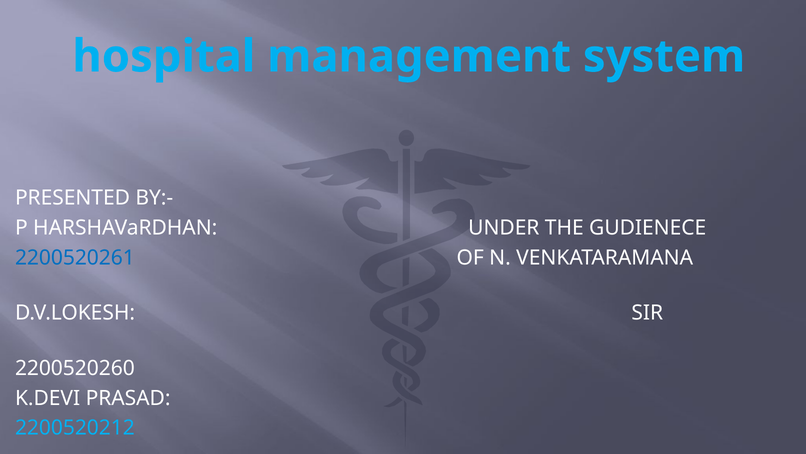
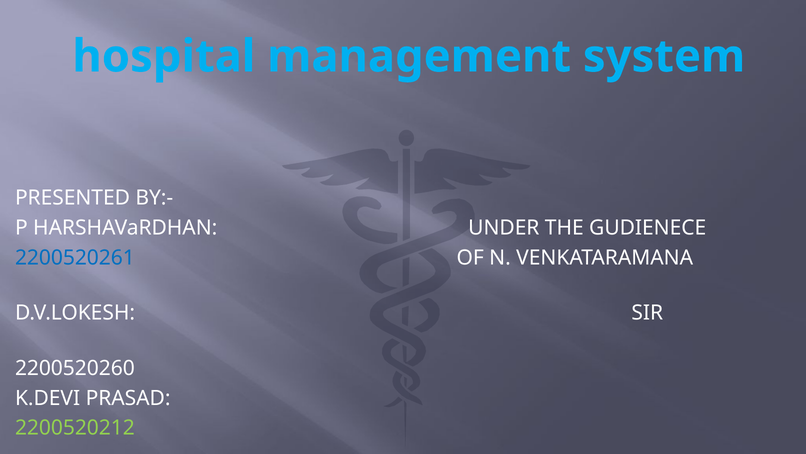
2200520212 colour: light blue -> light green
